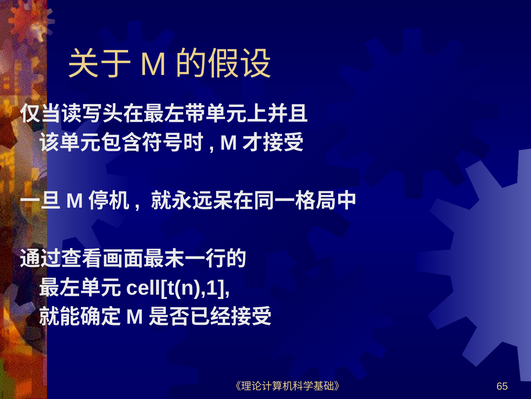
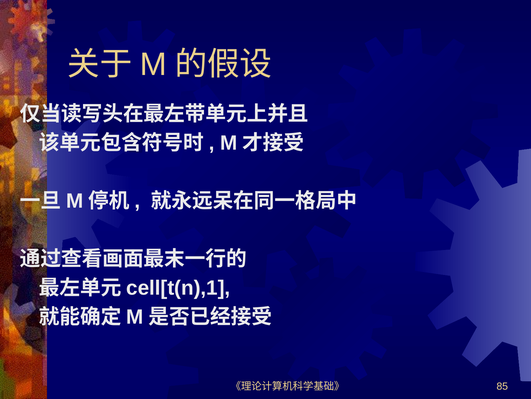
65: 65 -> 85
